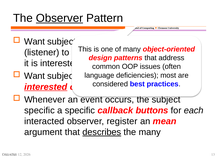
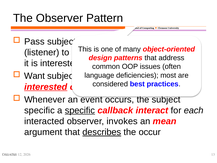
Observer at (59, 18) underline: present -> none
Want at (35, 42): Want -> Pass
specific at (80, 110) underline: none -> present
buttons: buttons -> interact
observer register: register -> invokes
the many: many -> occur
